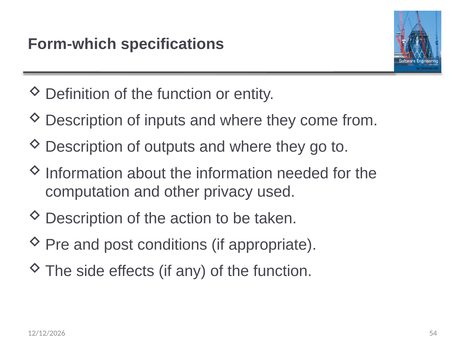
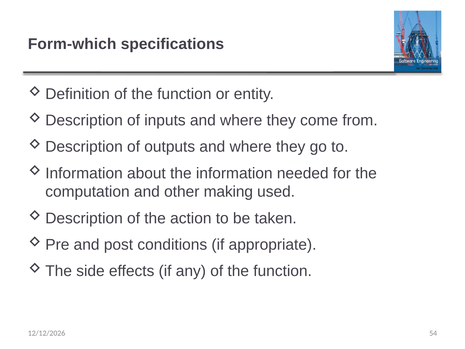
privacy: privacy -> making
